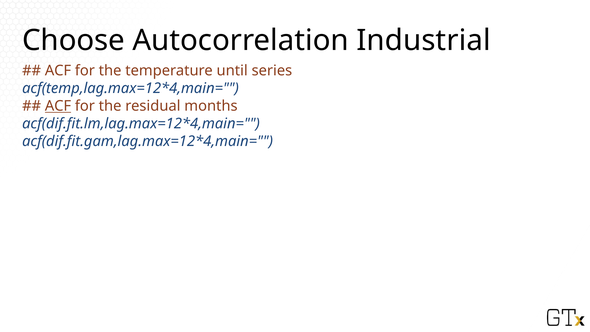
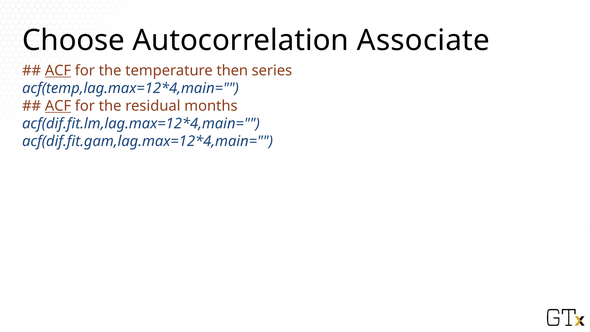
Industrial: Industrial -> Associate
ACF at (58, 71) underline: none -> present
until: until -> then
